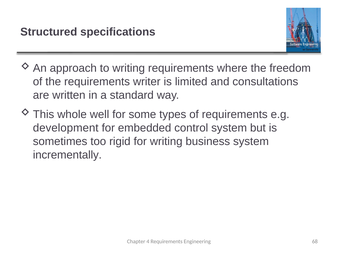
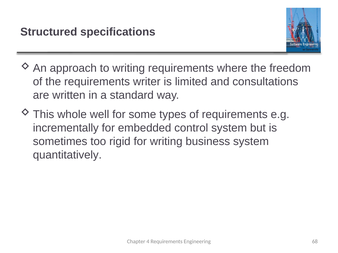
development: development -> incrementally
incrementally: incrementally -> quantitatively
